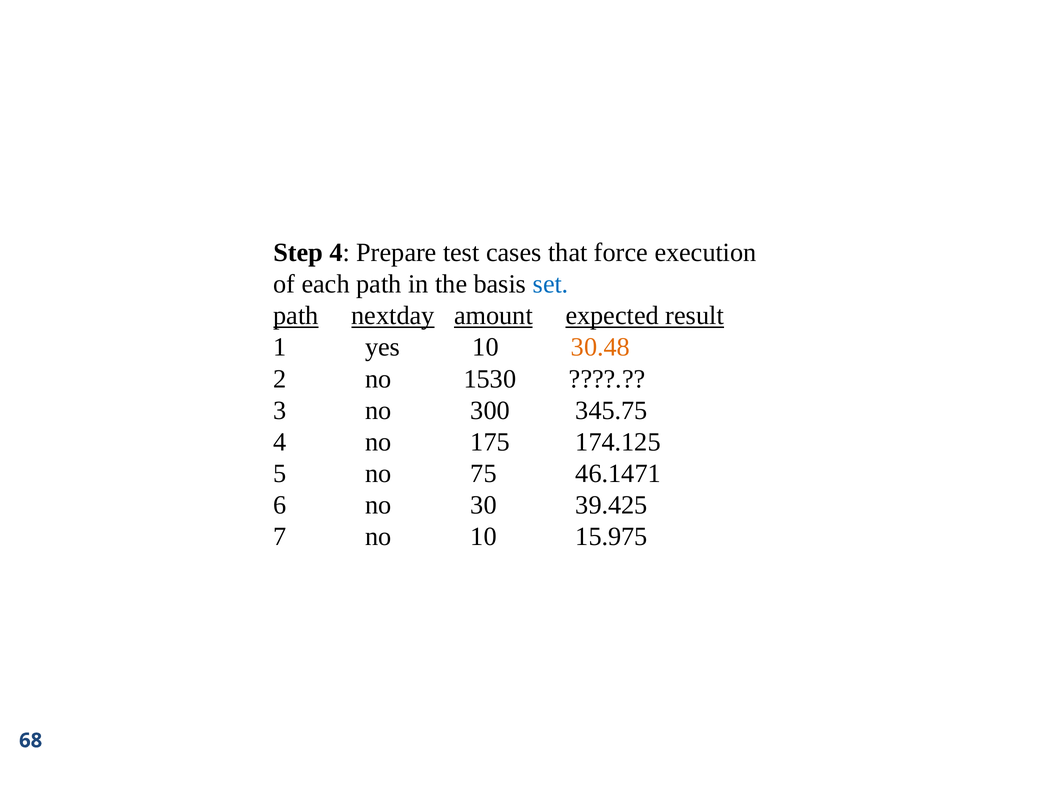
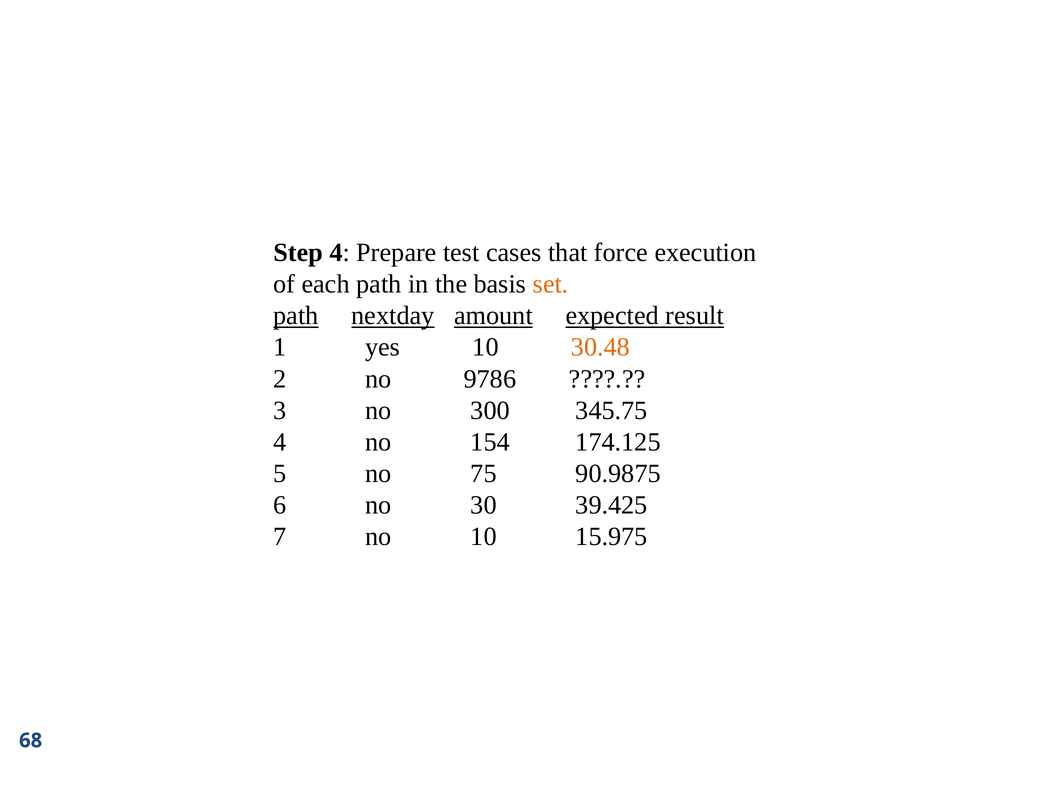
set colour: blue -> orange
1530: 1530 -> 9786
175: 175 -> 154
46.1471: 46.1471 -> 90.9875
